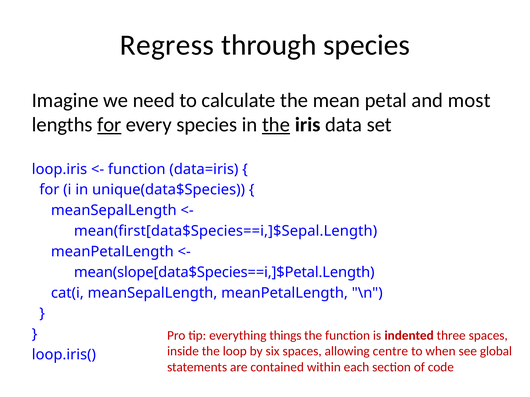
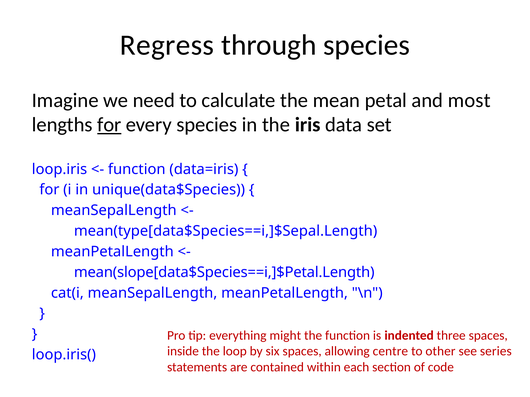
the at (276, 125) underline: present -> none
mean(first[data$Species==i,]$Sepal.Length: mean(first[data$Species==i,]$Sepal.Length -> mean(type[data$Species==i,]$Sepal.Length
things: things -> might
when: when -> other
global: global -> series
